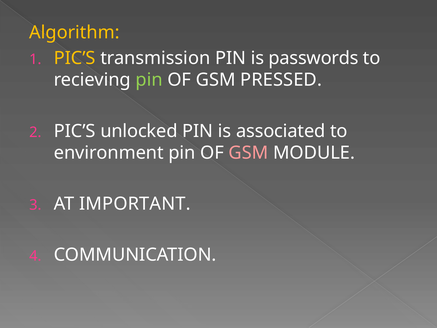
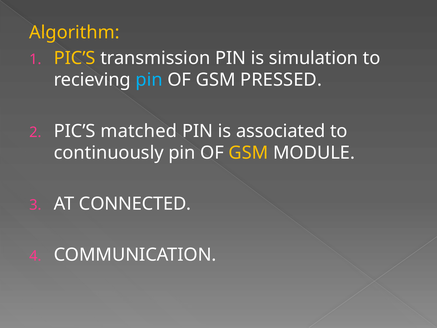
passwords: passwords -> simulation
pin at (149, 80) colour: light green -> light blue
unlocked: unlocked -> matched
environment: environment -> continuously
GSM at (249, 153) colour: pink -> yellow
IMPORTANT: IMPORTANT -> CONNECTED
